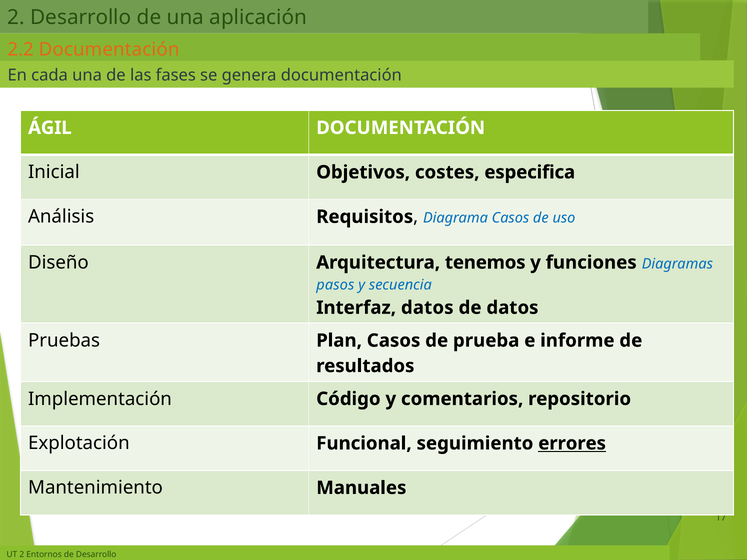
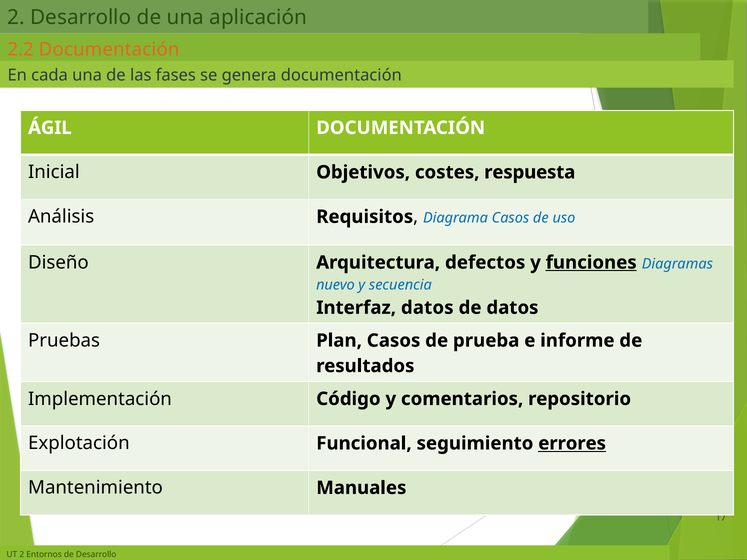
especifica: especifica -> respuesta
tenemos: tenemos -> defectos
funciones underline: none -> present
pasos: pasos -> nuevo
